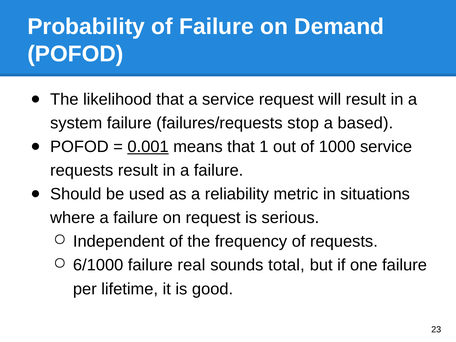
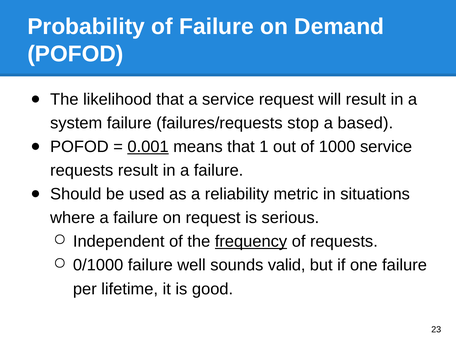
frequency underline: none -> present
6/1000: 6/1000 -> 0/1000
real: real -> well
total: total -> valid
